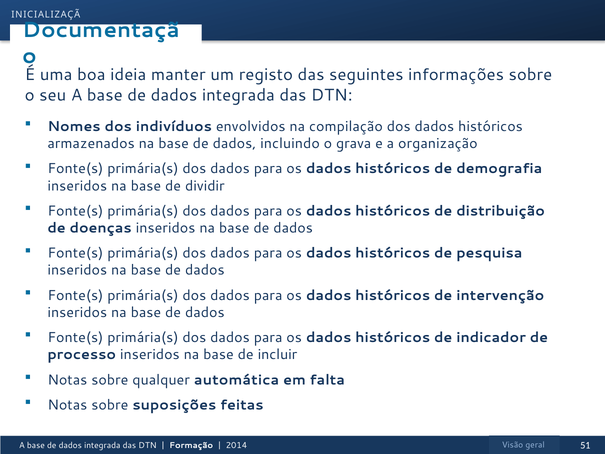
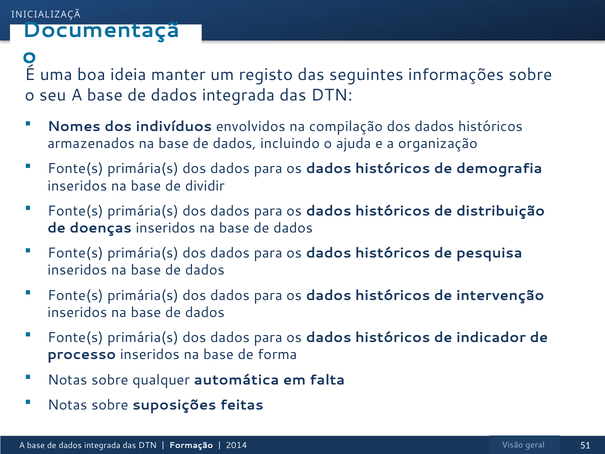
grava: grava -> ajuda
incluir: incluir -> forma
